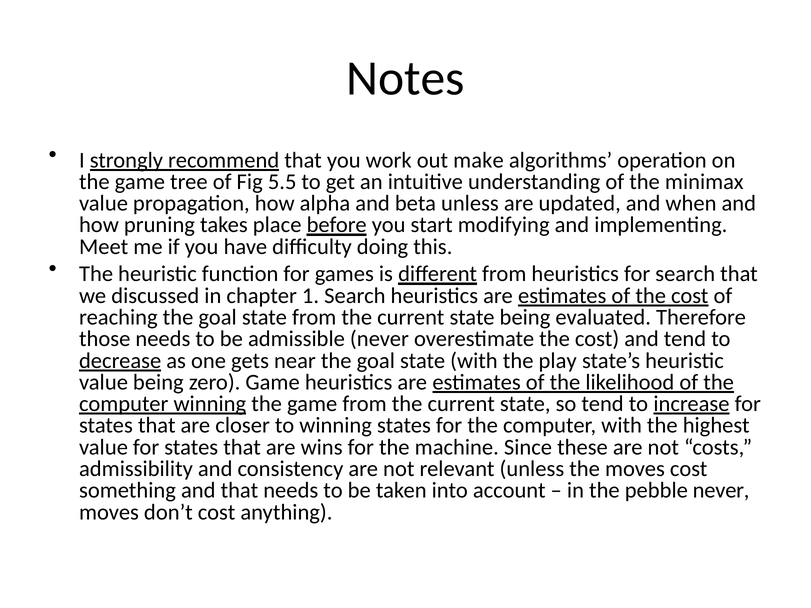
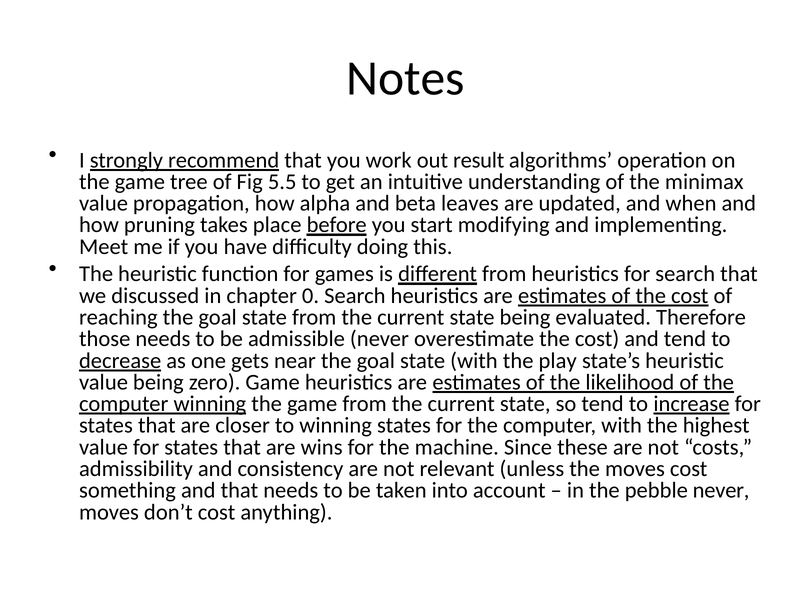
make: make -> result
beta unless: unless -> leaves
1: 1 -> 0
